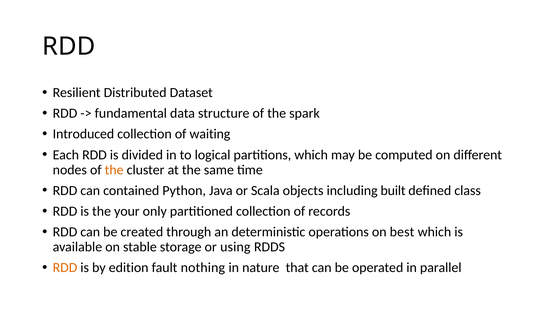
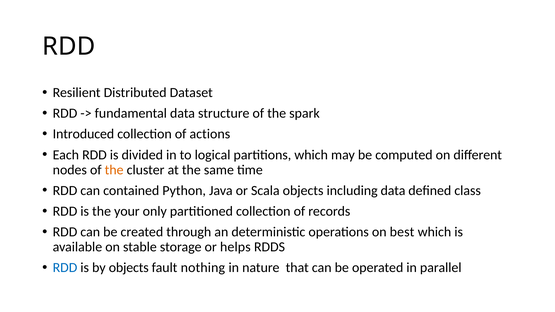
waiting: waiting -> actions
including built: built -> data
using: using -> helps
RDD at (65, 268) colour: orange -> blue
by edition: edition -> objects
